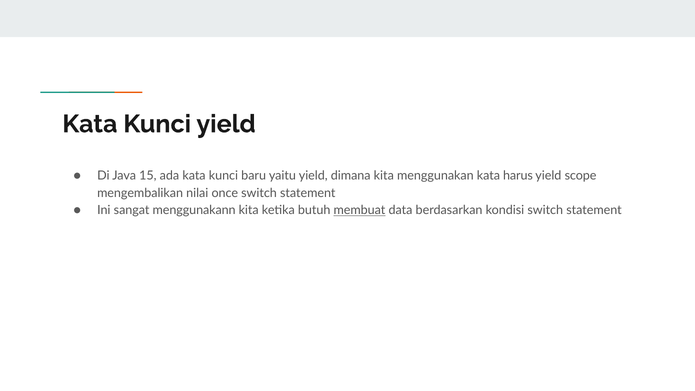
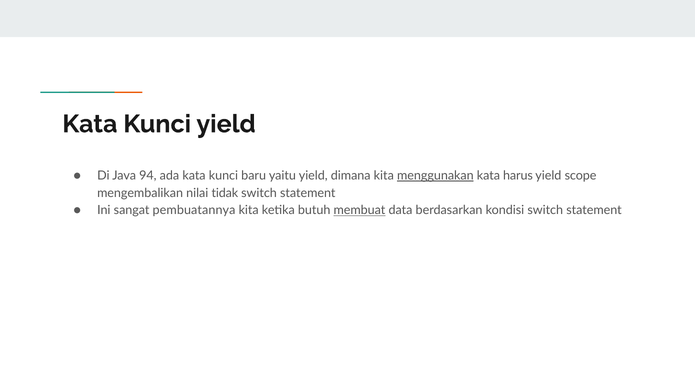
15: 15 -> 94
menggunakan underline: none -> present
once: once -> tidak
menggunakann: menggunakann -> pembuatannya
